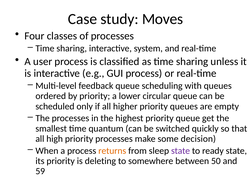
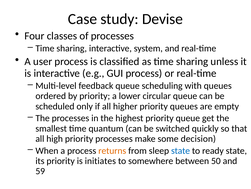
Moves: Moves -> Devise
state at (181, 150) colour: purple -> blue
deleting: deleting -> initiates
